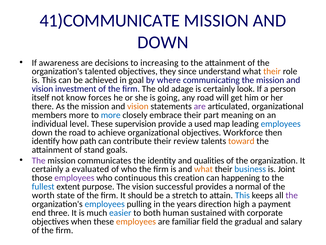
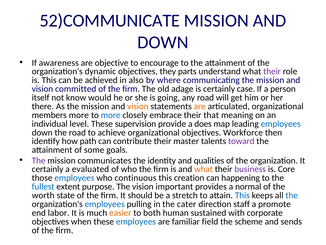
41)COMMUNICATE: 41)COMMUNICATE -> 52)COMMUNICATE
decisions: decisions -> objective
increasing: increasing -> encourage
talented: talented -> dynamic
since: since -> parts
their at (272, 71) colour: orange -> purple
goal: goal -> also
investment: investment -> committed
look: look -> case
forces: forces -> would
are at (200, 106) colour: purple -> orange
part: part -> that
used: used -> does
review: review -> master
toward colour: orange -> purple
stand: stand -> some
business colour: blue -> purple
Joint: Joint -> Core
employees at (74, 178) colour: purple -> blue
successful: successful -> important
the at (292, 195) colour: purple -> blue
years: years -> cater
high: high -> staff
payment: payment -> promote
three: three -> labor
easier colour: blue -> orange
employees at (136, 221) colour: orange -> blue
gradual: gradual -> scheme
salary: salary -> sends
